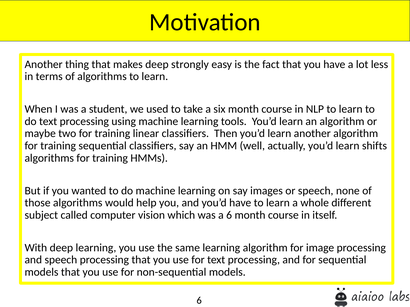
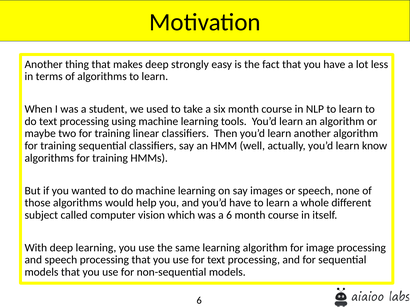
shifts: shifts -> know
